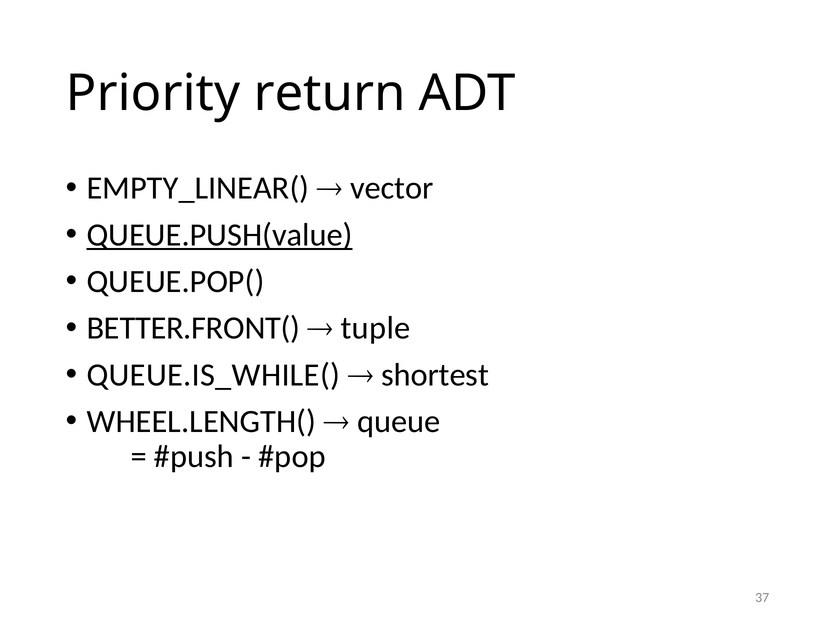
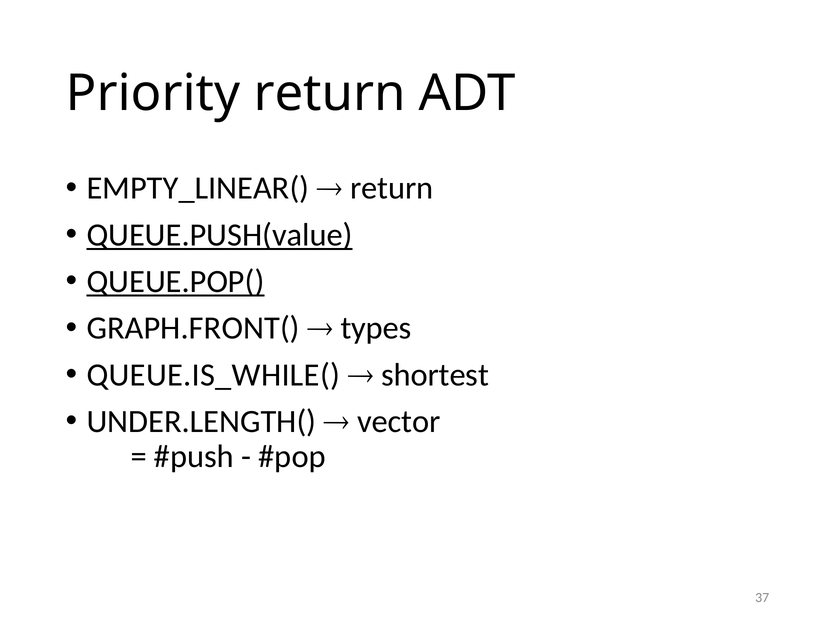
vector at (392, 188): vector -> return
QUEUE.POP( underline: none -> present
BETTER.FRONT(: BETTER.FRONT( -> GRAPH.FRONT(
tuple: tuple -> types
WHEEL.LENGTH(: WHEEL.LENGTH( -> UNDER.LENGTH(
queue: queue -> vector
